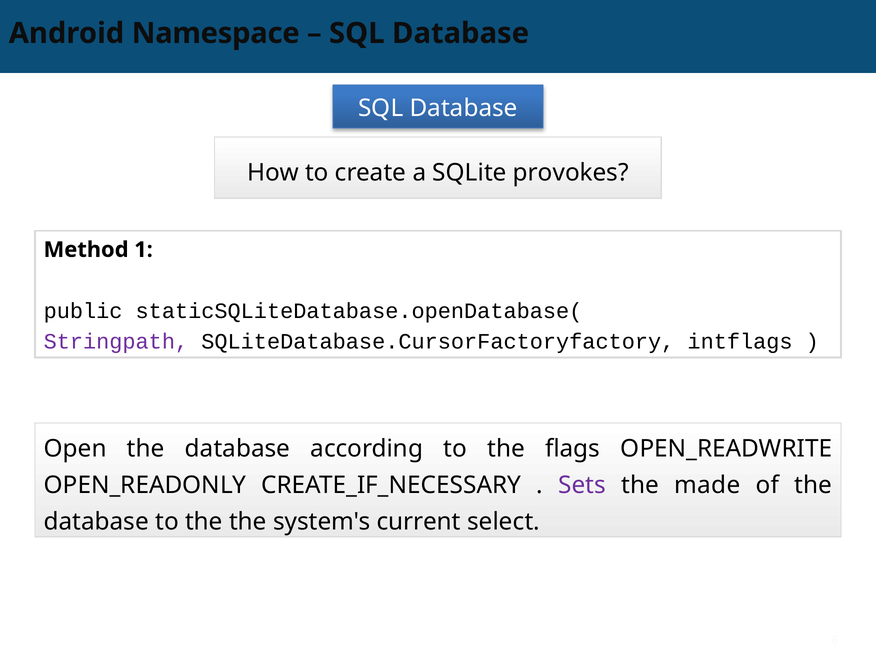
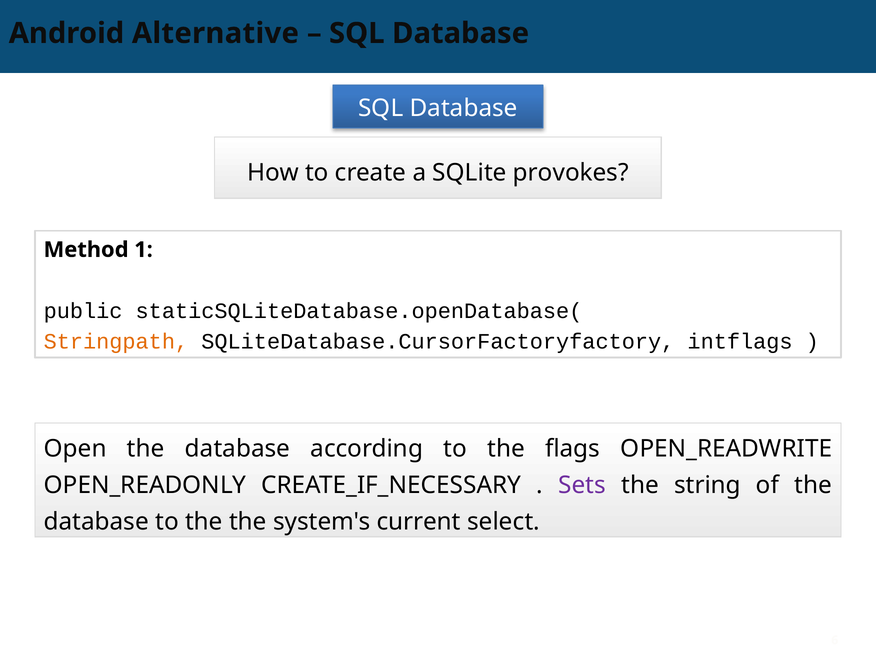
Namespace: Namespace -> Alternative
Stringpath colour: purple -> orange
made: made -> string
